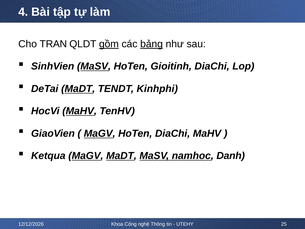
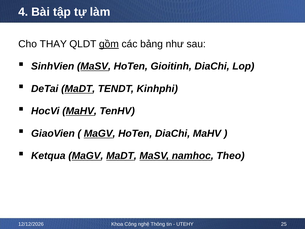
TRAN: TRAN -> THAY
bảng underline: present -> none
Danh: Danh -> Theo
